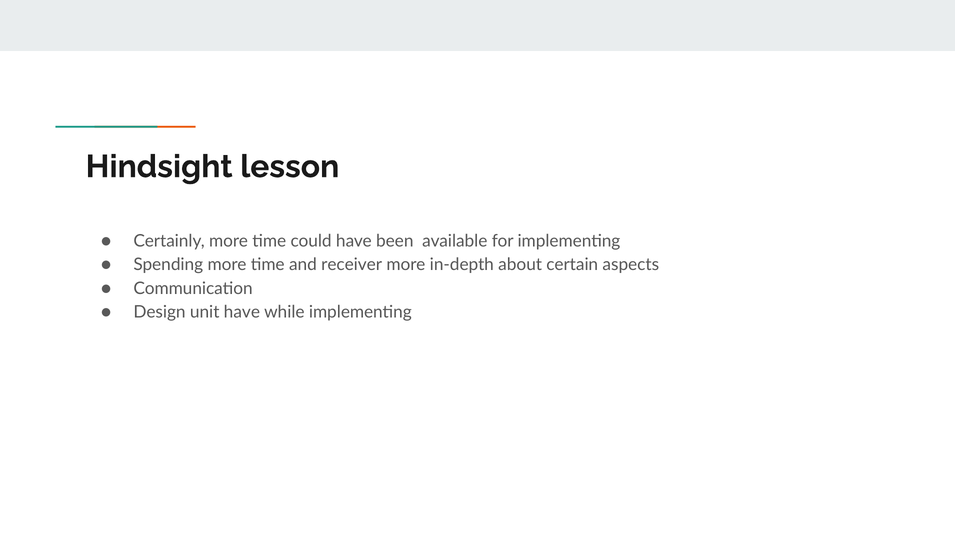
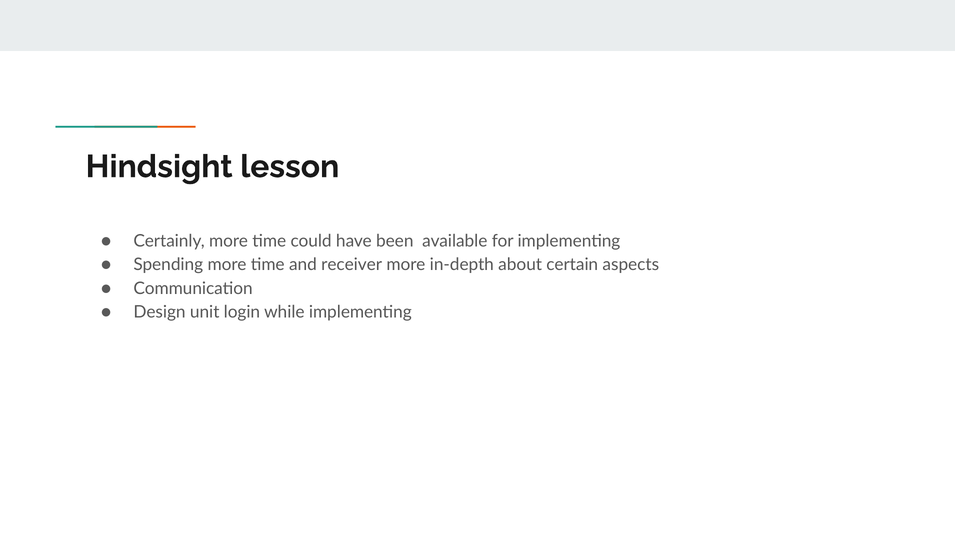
unit have: have -> login
